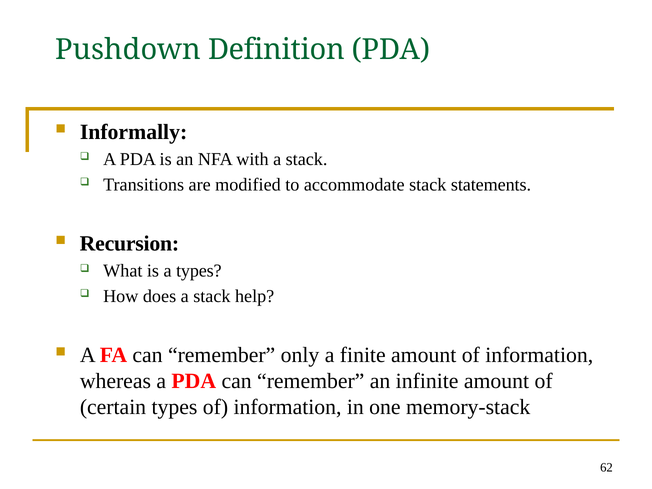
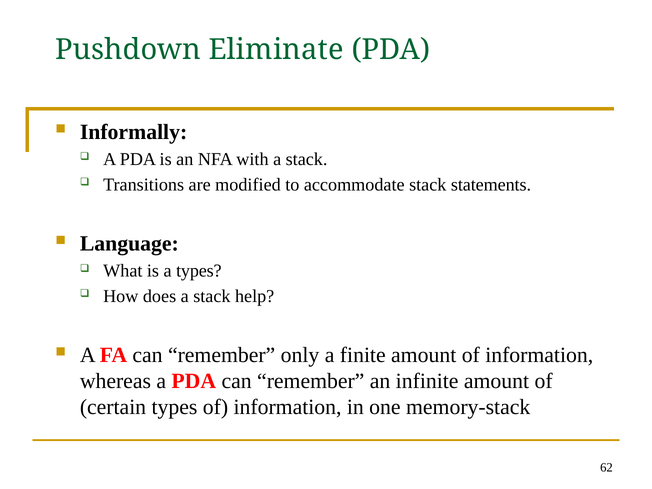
Definition: Definition -> Eliminate
Recursion: Recursion -> Language
